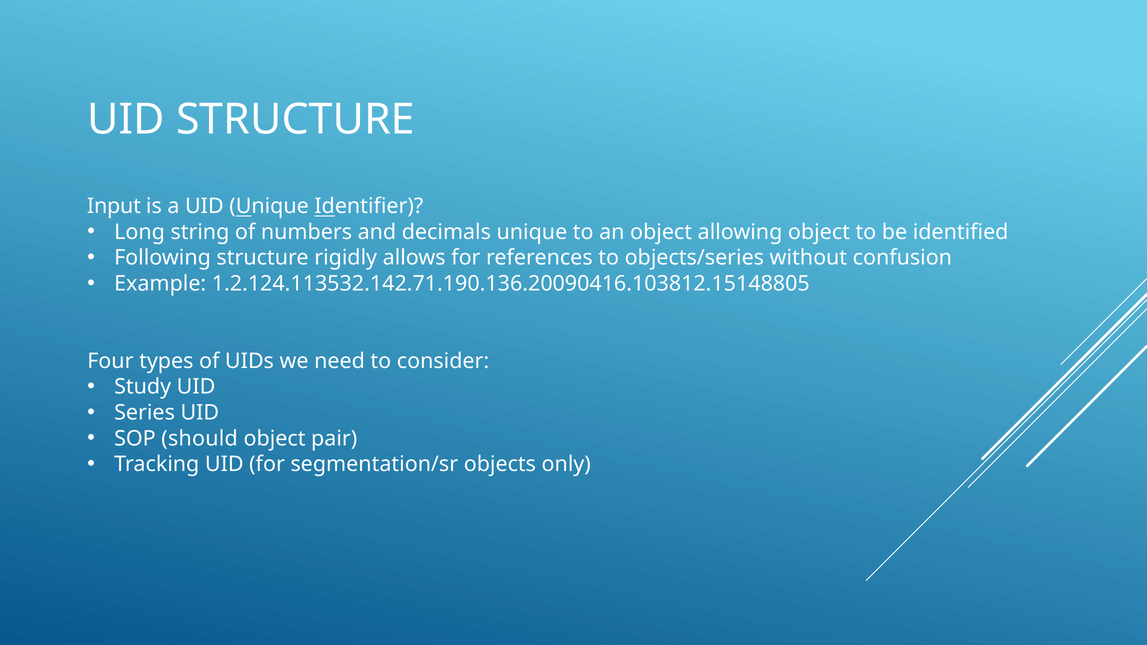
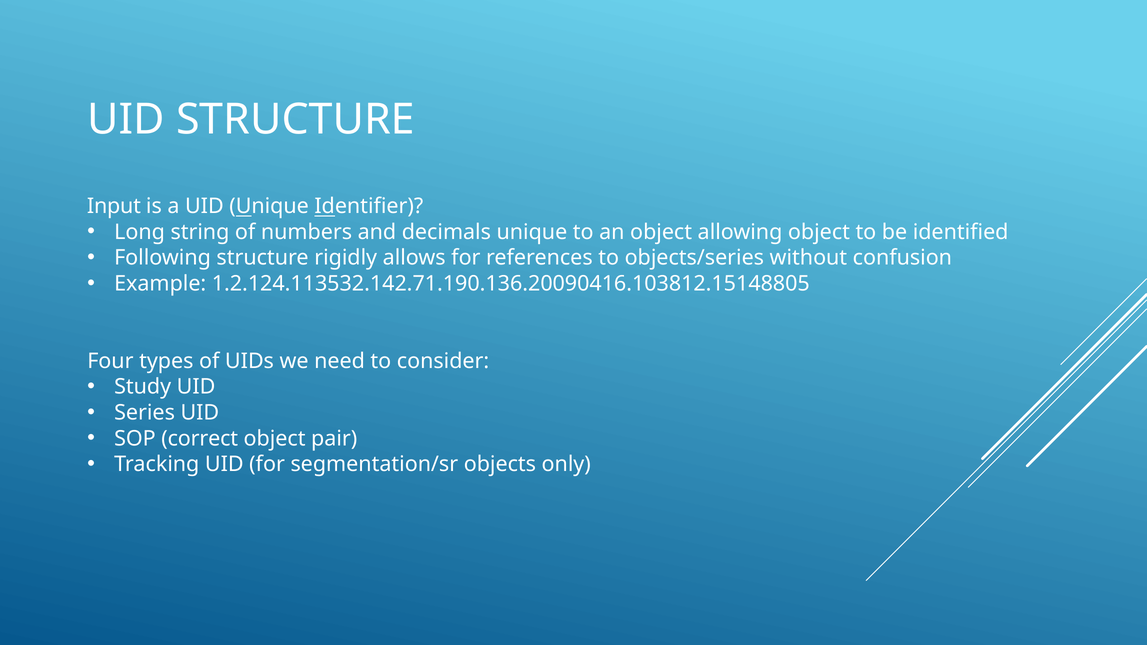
should: should -> correct
